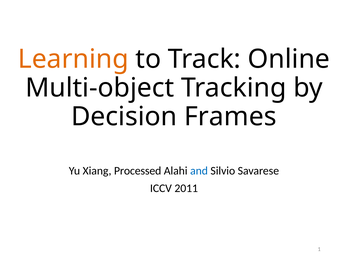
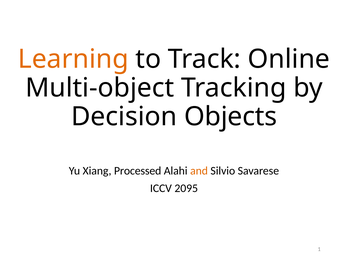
Frames: Frames -> Objects
and colour: blue -> orange
2011: 2011 -> 2095
